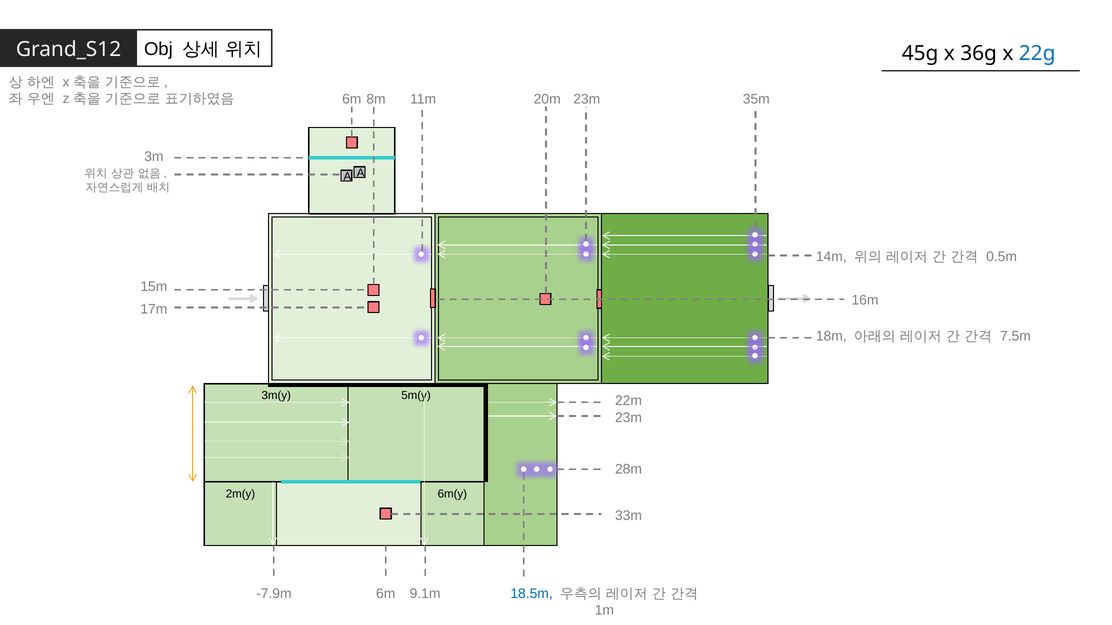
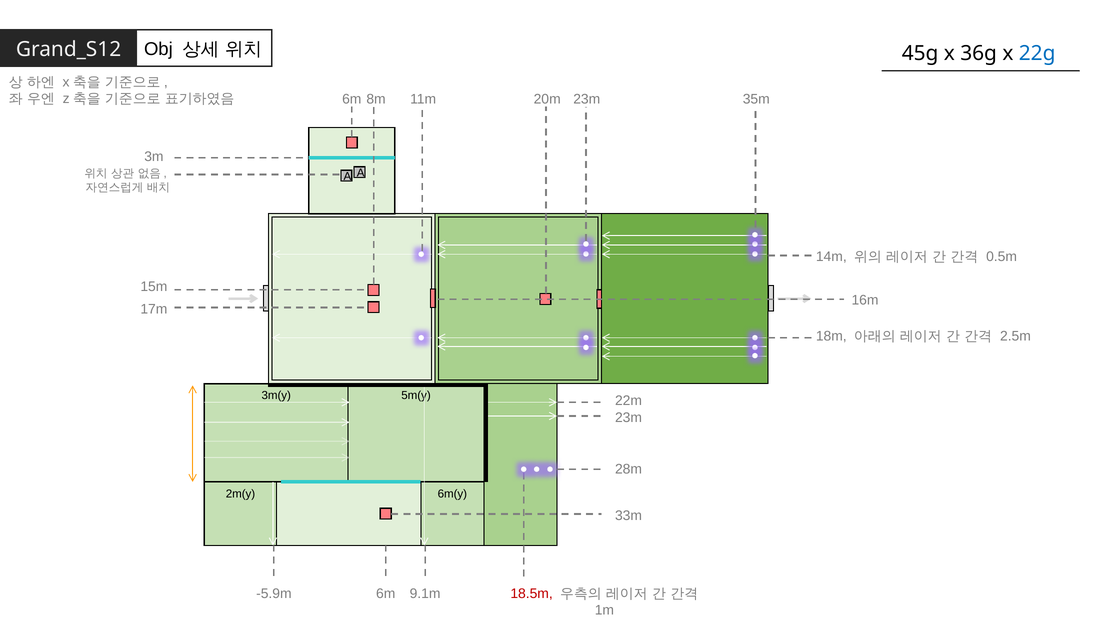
7.5m: 7.5m -> 2.5m
-7.9m: -7.9m -> -5.9m
18.5m colour: blue -> red
